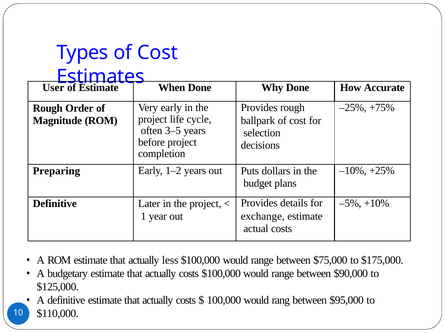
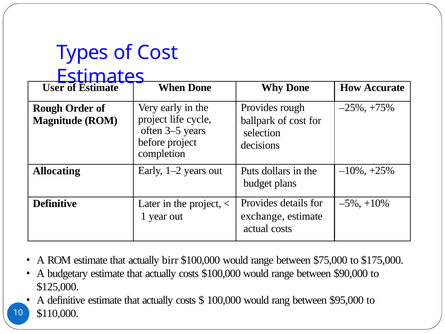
Preparing: Preparing -> Allocating
less: less -> birr
